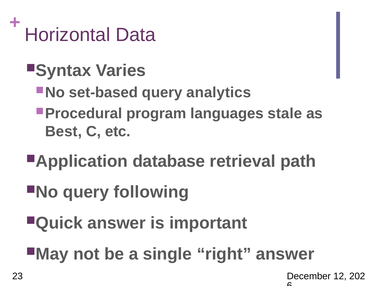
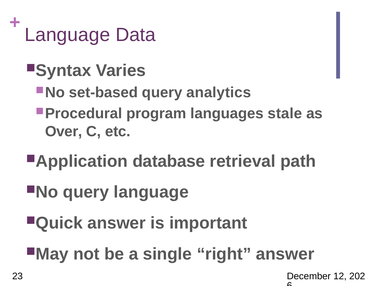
Horizontal at (67, 35): Horizontal -> Language
Best: Best -> Over
query following: following -> language
